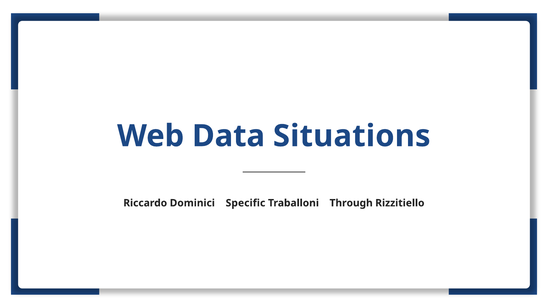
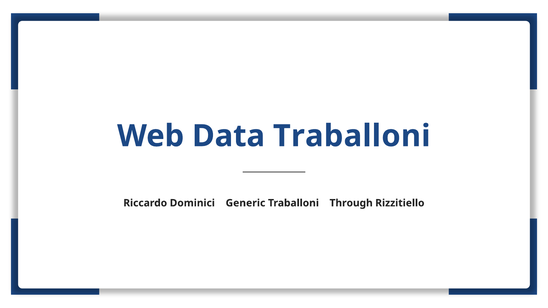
Data Situations: Situations -> Traballoni
Specific: Specific -> Generic
